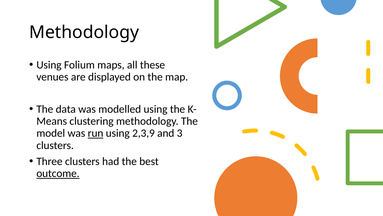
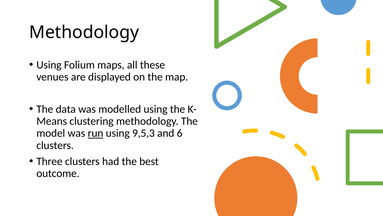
2,3,9: 2,3,9 -> 9,5,3
3: 3 -> 6
outcome underline: present -> none
